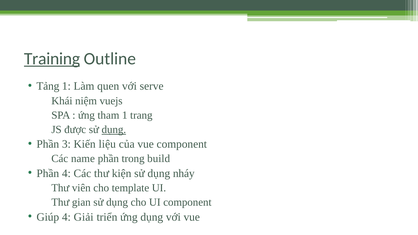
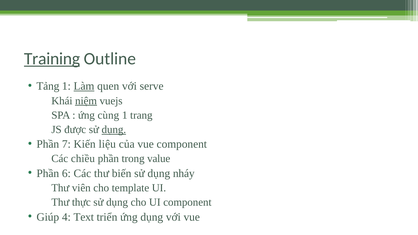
Làm underline: none -> present
niệm underline: none -> present
tham: tham -> cùng
3: 3 -> 7
name: name -> chiều
build: build -> value
Phần 4: 4 -> 6
kiện: kiện -> biến
gian: gian -> thực
Giải: Giải -> Text
